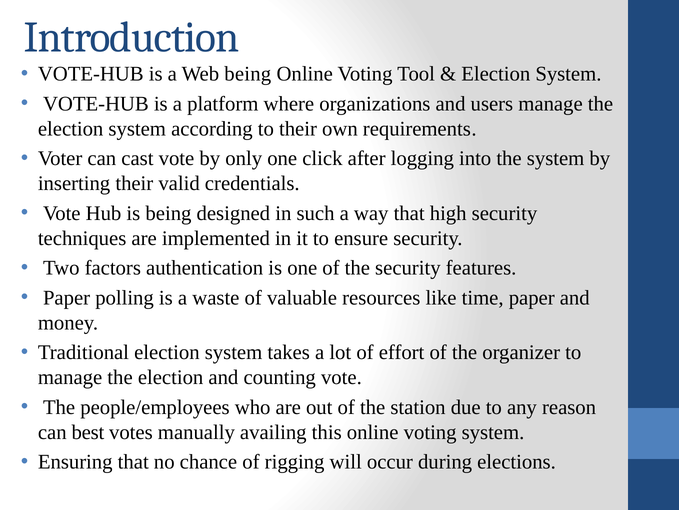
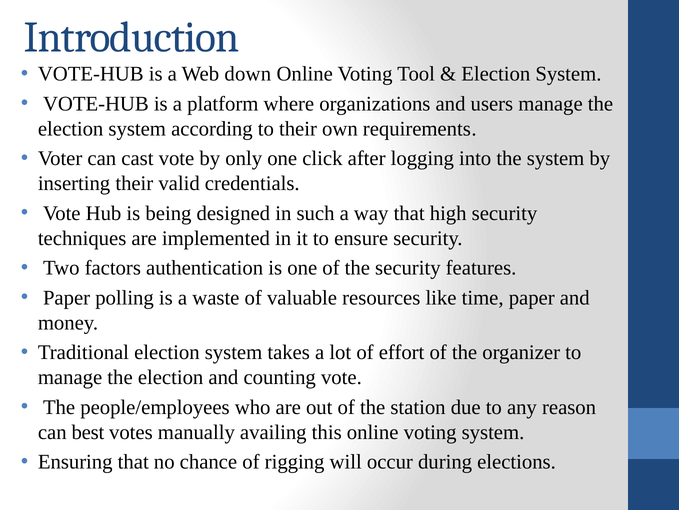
Web being: being -> down
